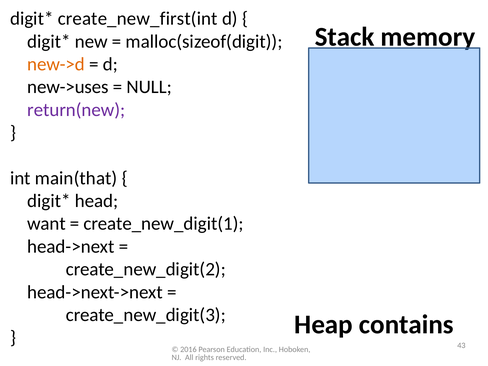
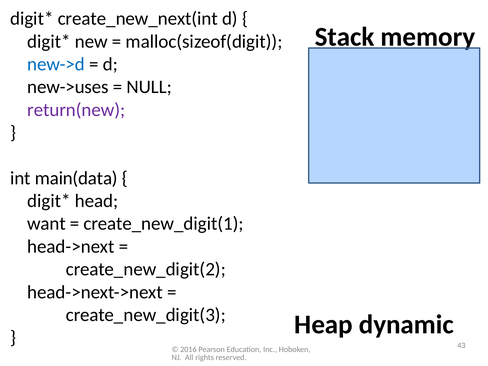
create_new_first(int: create_new_first(int -> create_new_next(int
new->d colour: orange -> blue
main(that: main(that -> main(data
contains: contains -> dynamic
